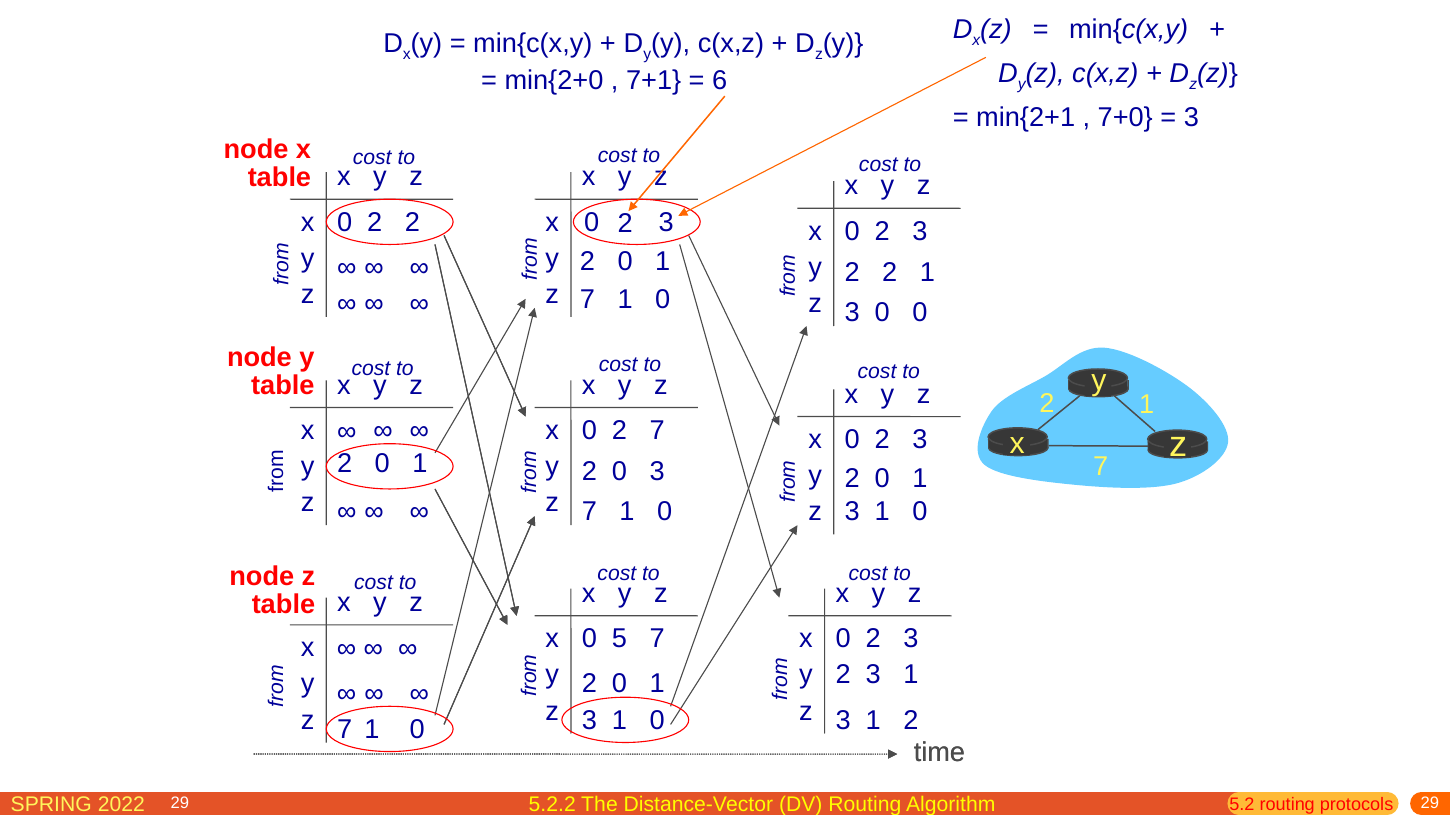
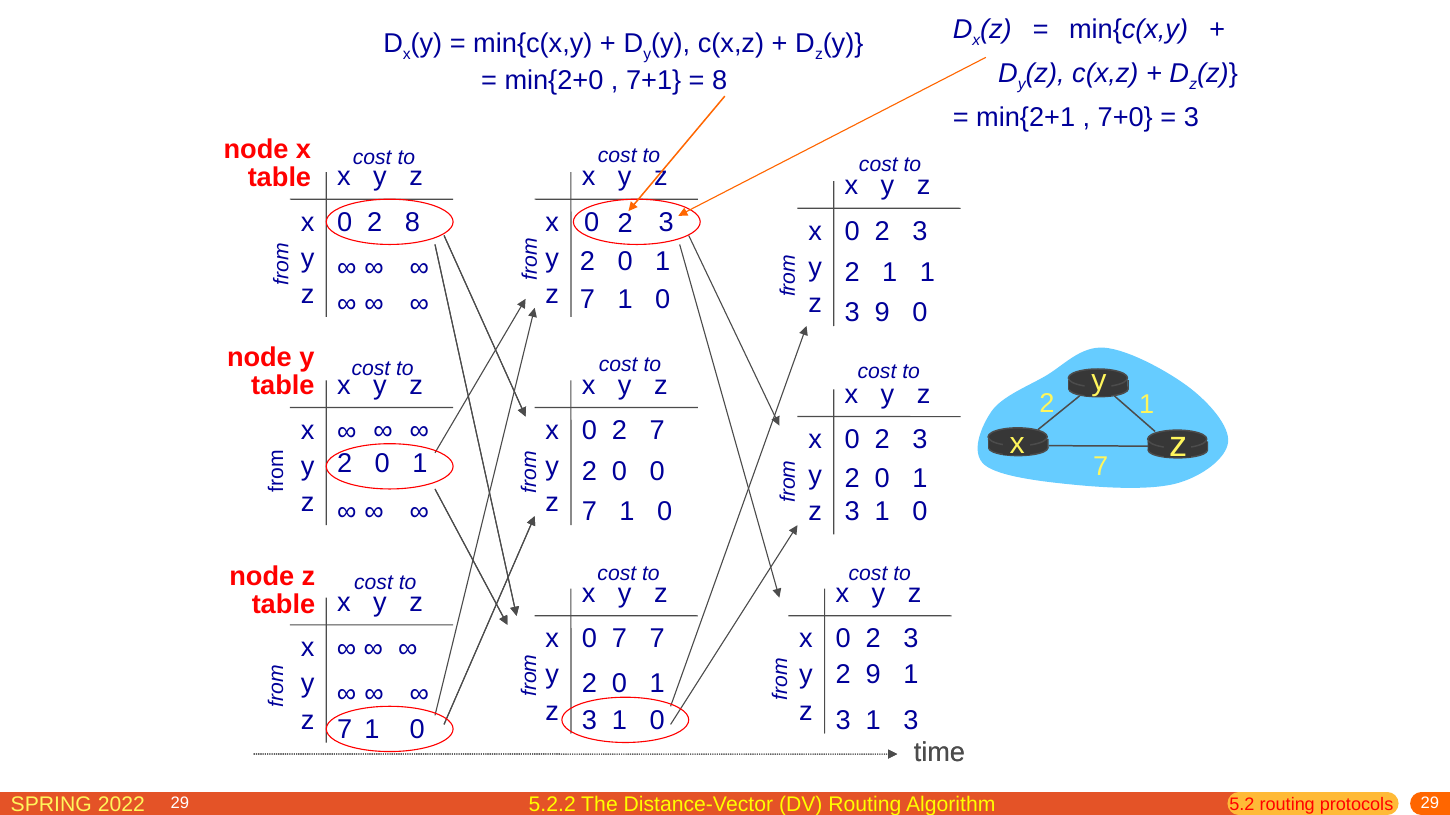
6 at (720, 81): 6 -> 8
2 at (413, 222): 2 -> 8
2 at (890, 273): 2 -> 1
3 0: 0 -> 9
0 3: 3 -> 0
5 at (619, 639): 5 -> 7
3 at (873, 675): 3 -> 9
3 1 2: 2 -> 3
